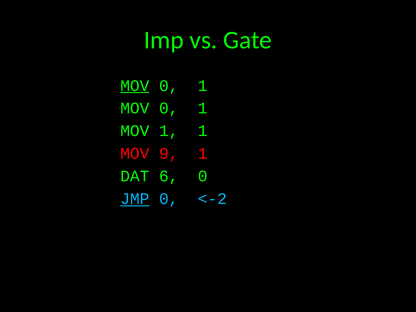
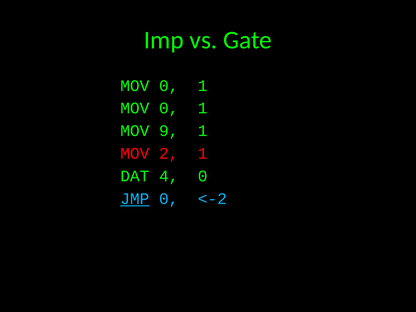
MOV at (135, 86) underline: present -> none
MOV 1: 1 -> 9
9: 9 -> 2
6: 6 -> 4
